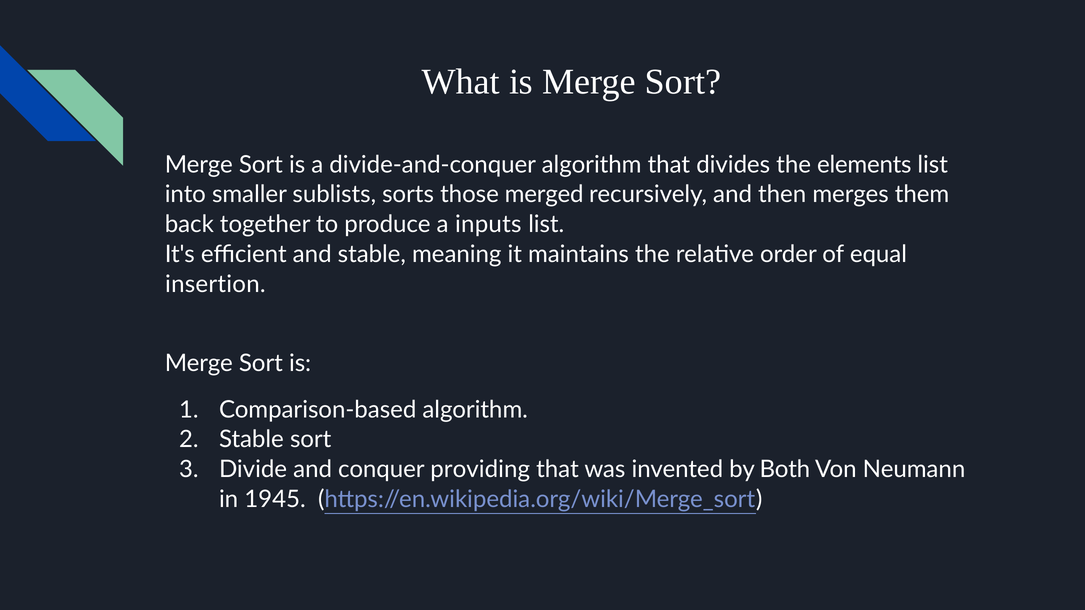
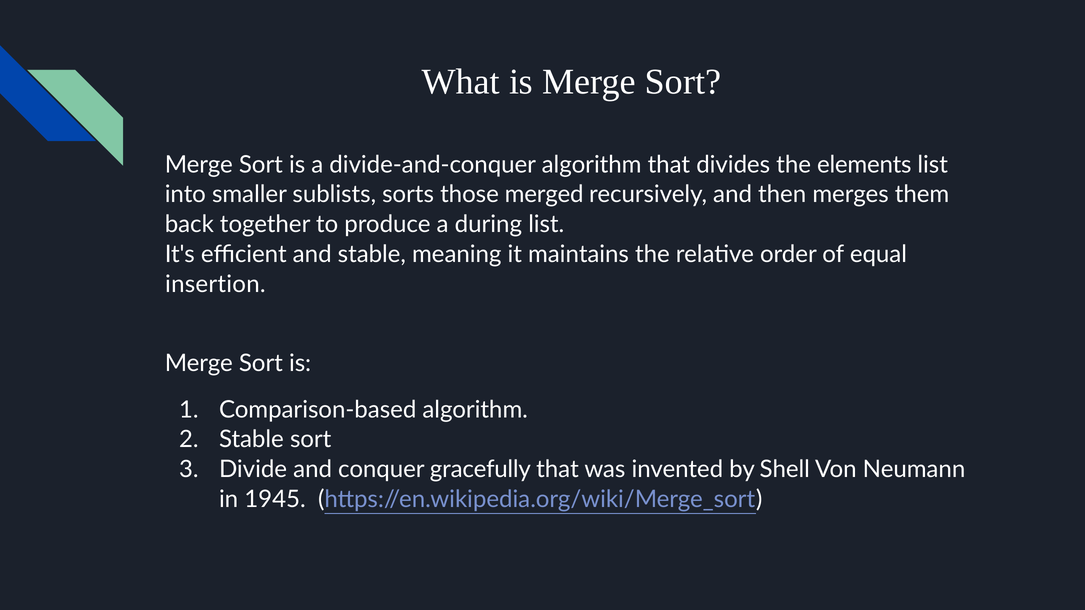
inputs: inputs -> during
providing: providing -> gracefully
Both: Both -> Shell
